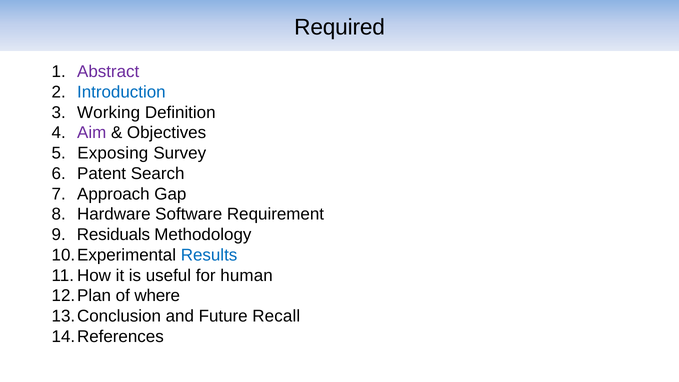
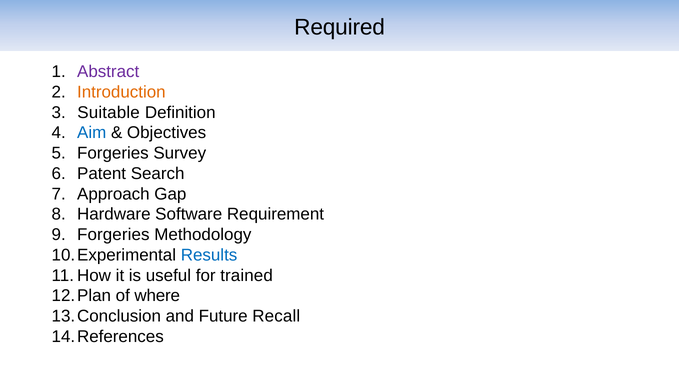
Introduction colour: blue -> orange
Working: Working -> Suitable
Aim colour: purple -> blue
Exposing at (113, 153): Exposing -> Forgeries
Residuals at (113, 235): Residuals -> Forgeries
human: human -> trained
